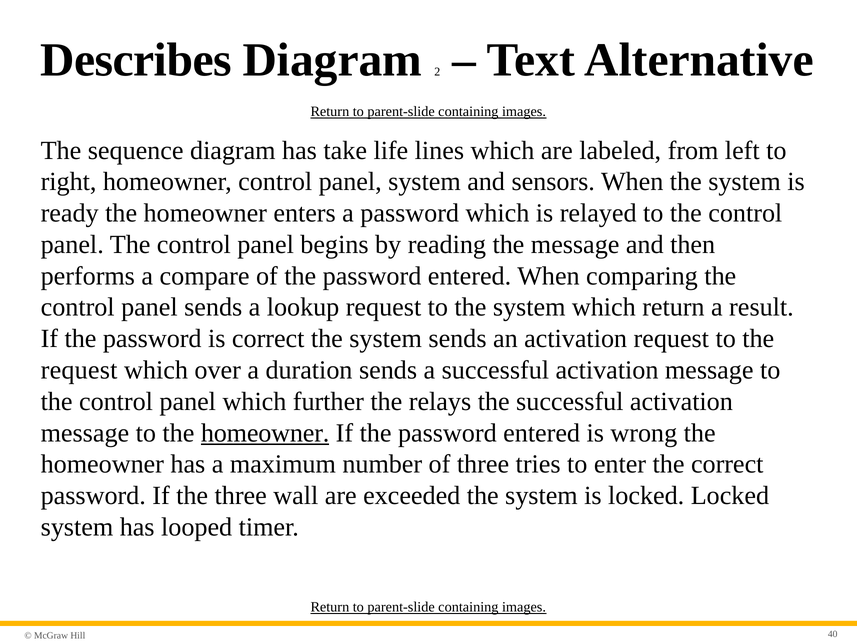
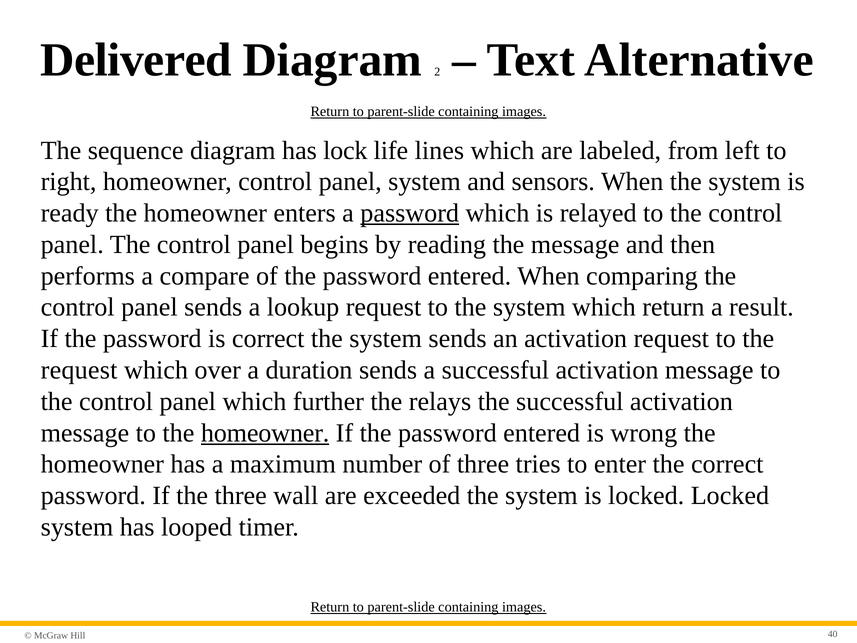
Describes: Describes -> Delivered
take: take -> lock
password at (410, 213) underline: none -> present
